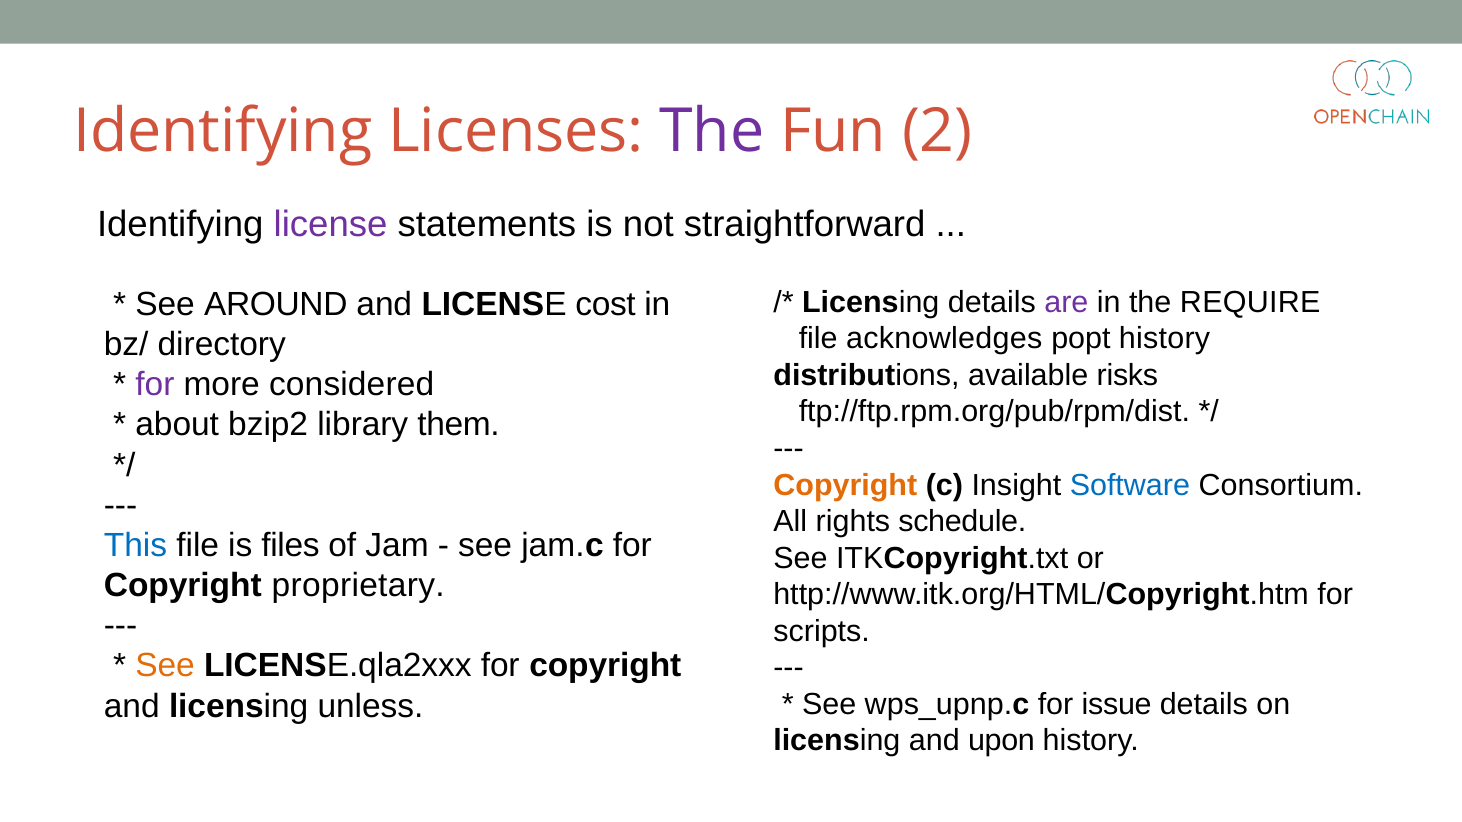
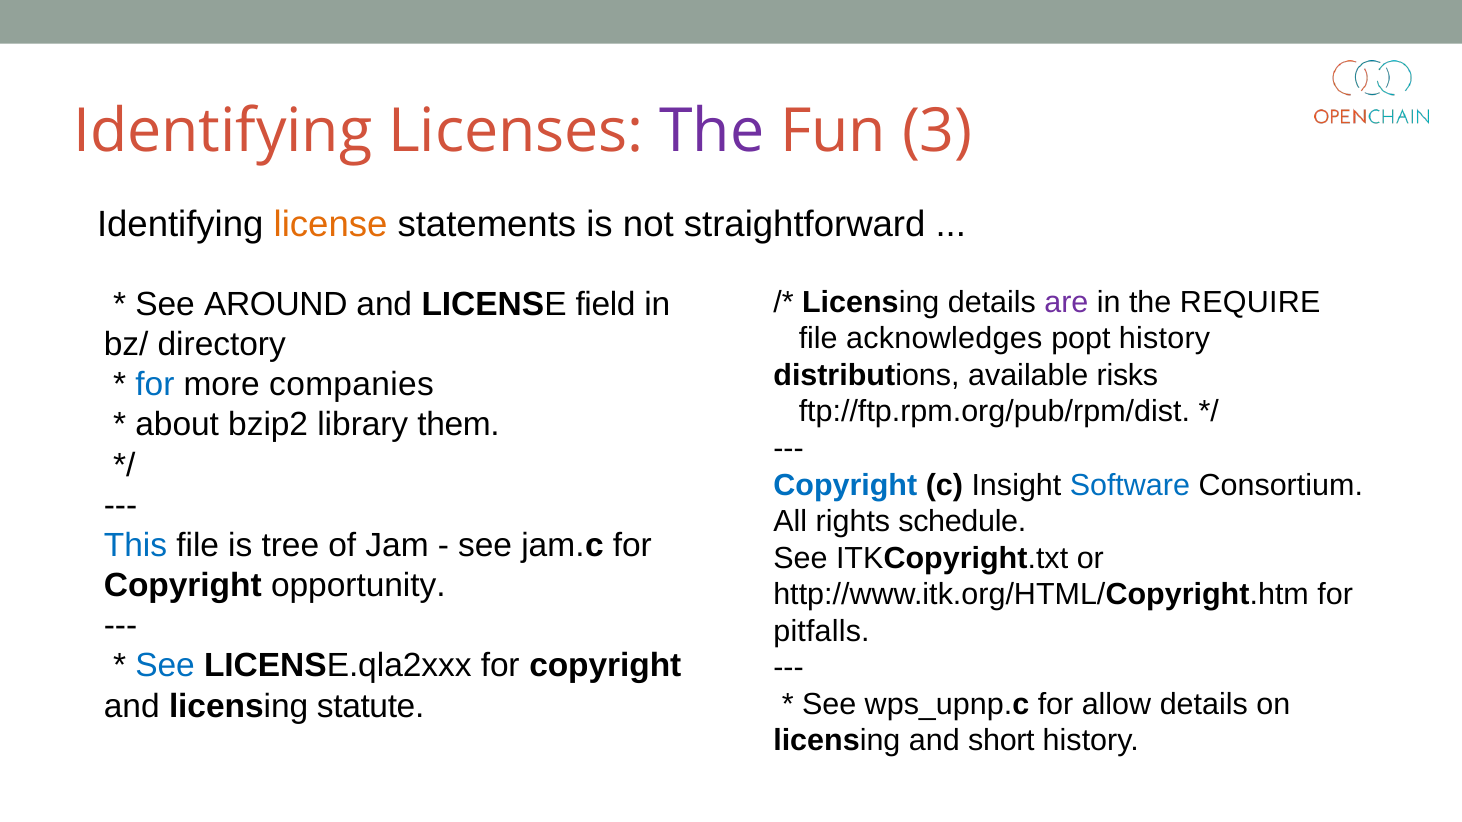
2: 2 -> 3
license at (331, 224) colour: purple -> orange
cost: cost -> field
for at (155, 385) colour: purple -> blue
considered: considered -> companies
Copyright at (845, 485) colour: orange -> blue
files: files -> tree
proprietary: proprietary -> opportunity
scripts: scripts -> pitfalls
See at (165, 666) colour: orange -> blue
issue: issue -> allow
unless: unless -> statute
upon: upon -> short
